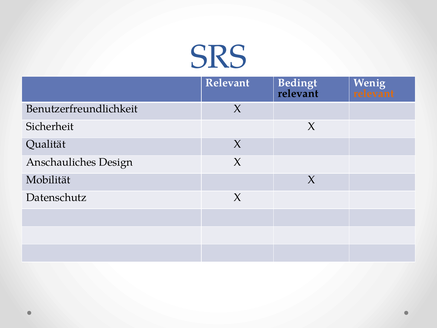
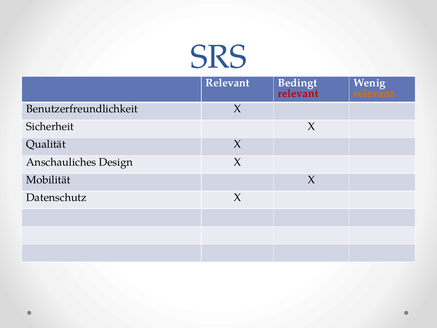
relevant at (298, 94) colour: black -> red
